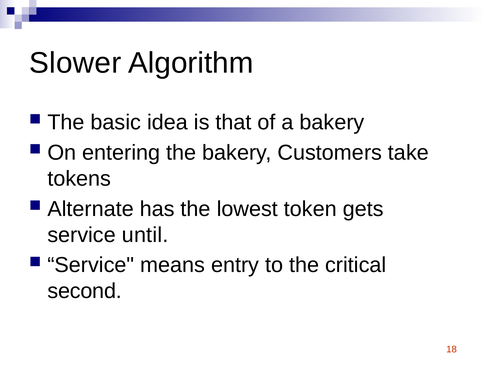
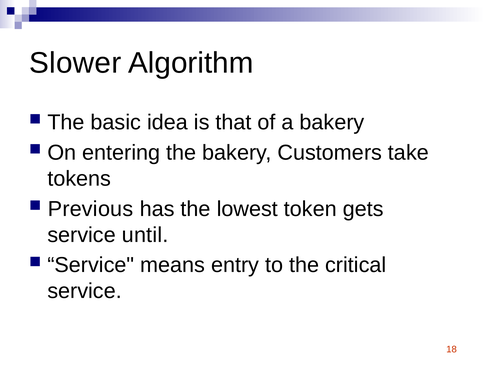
Alternate: Alternate -> Previous
second at (85, 291): second -> service
